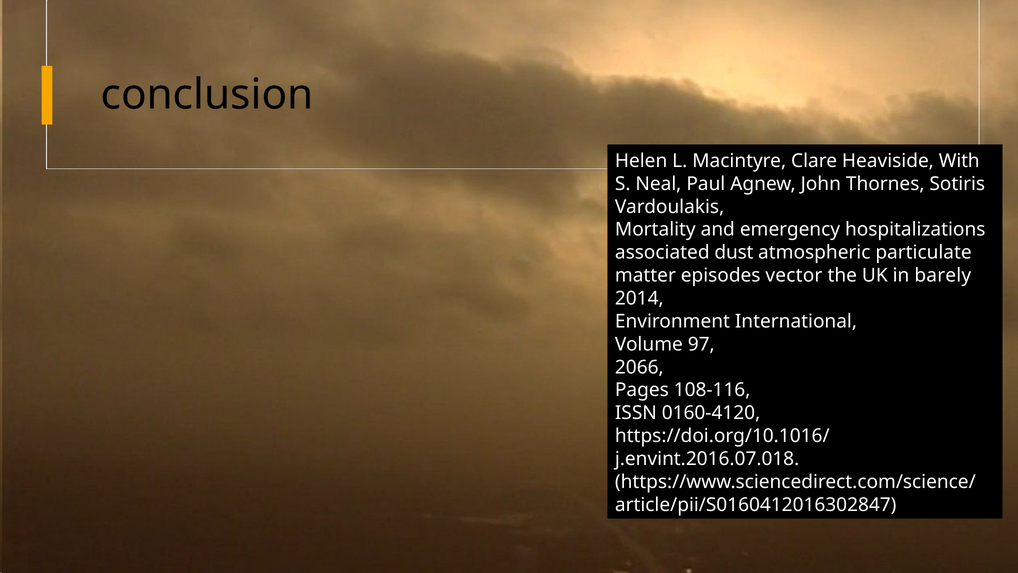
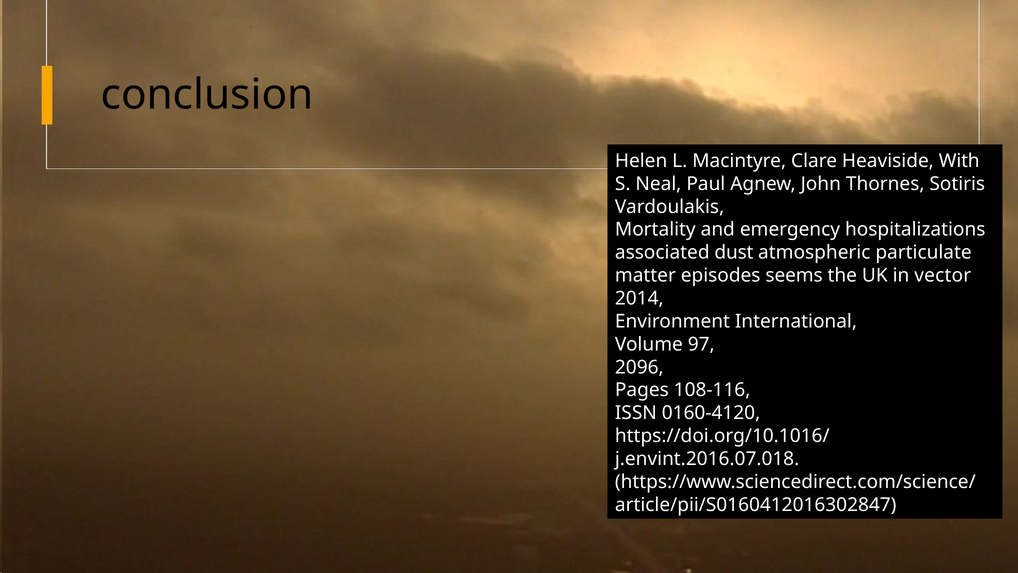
vector: vector -> seems
barely: barely -> vector
2066: 2066 -> 2096
